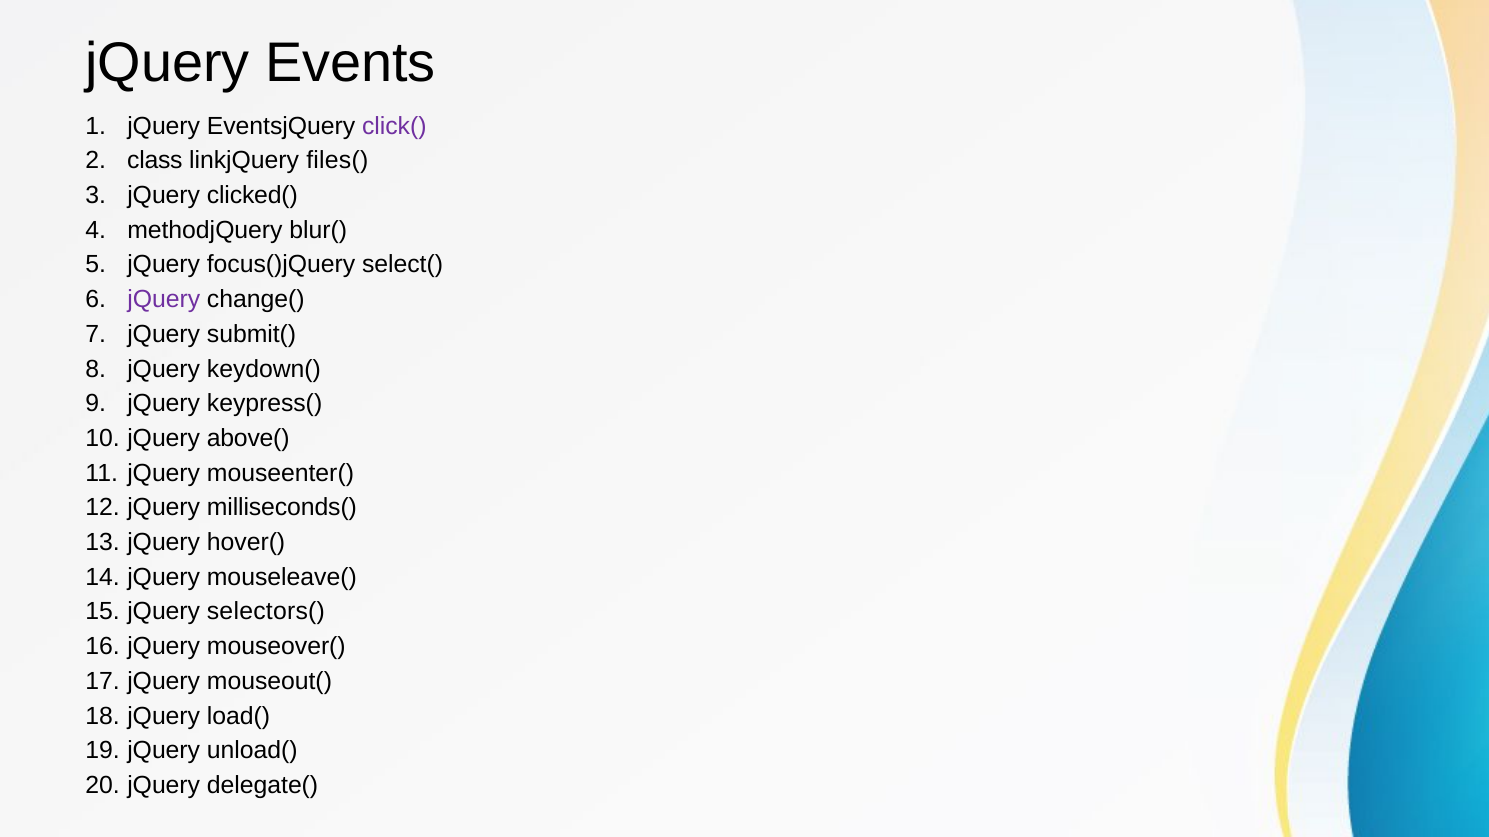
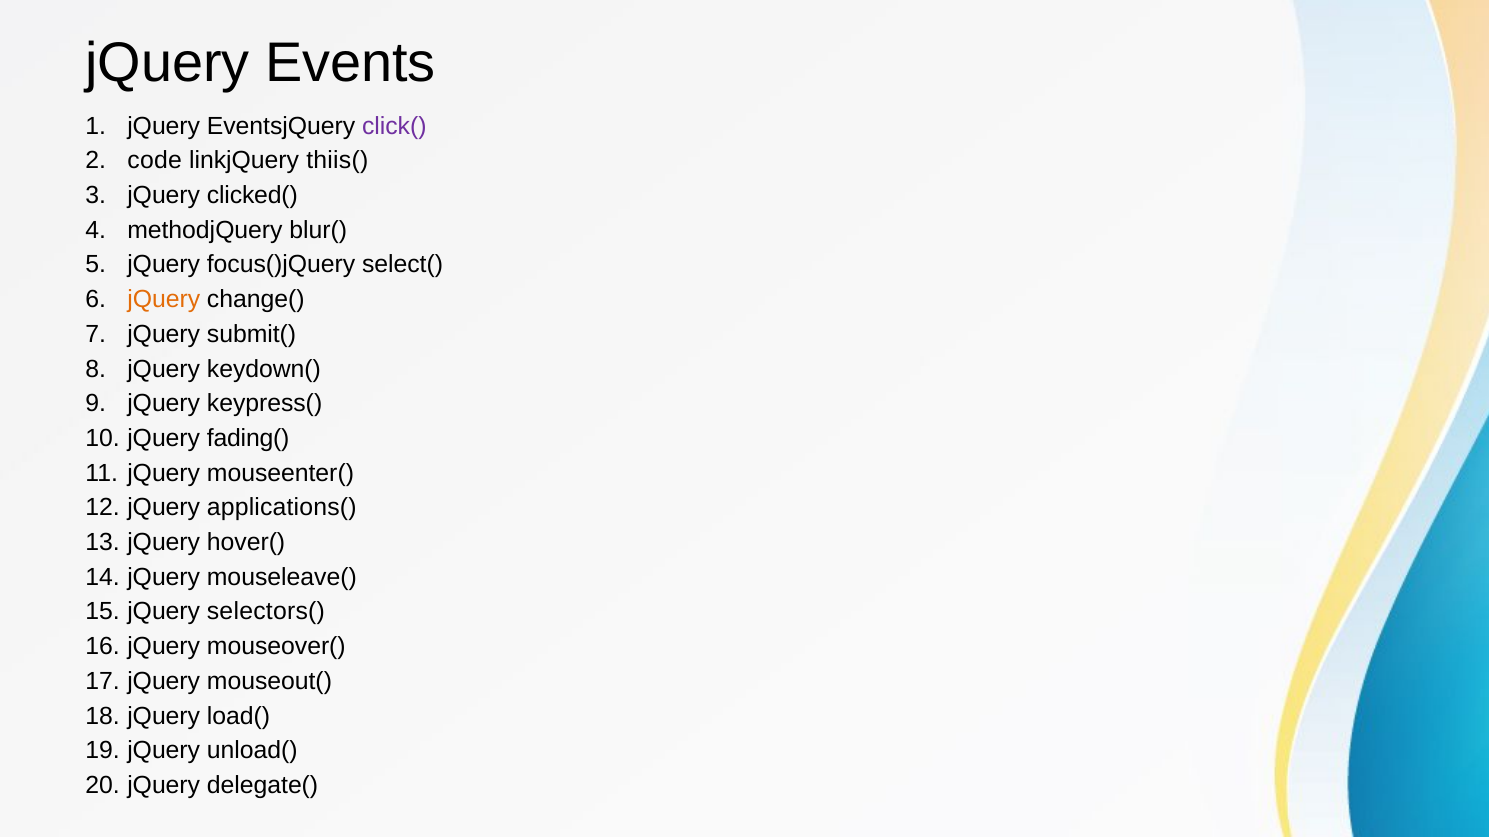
class: class -> code
files(: files( -> thiis(
jQuery at (164, 300) colour: purple -> orange
above(: above( -> fading(
milliseconds(: milliseconds( -> applications(
